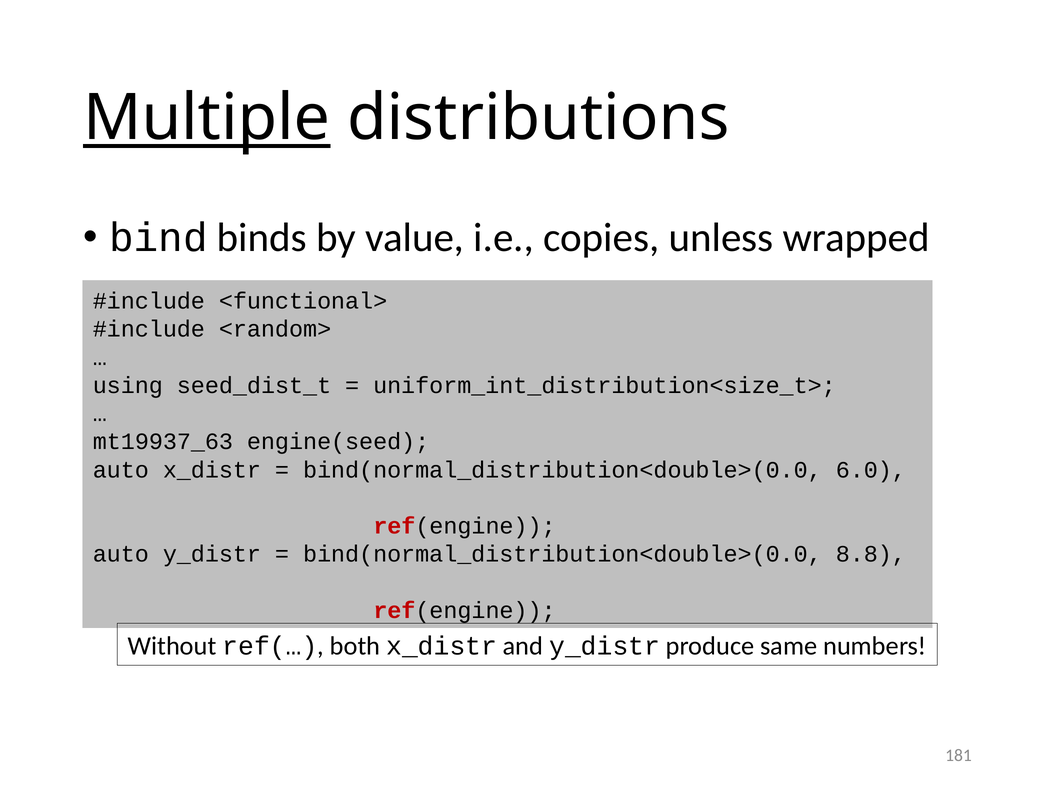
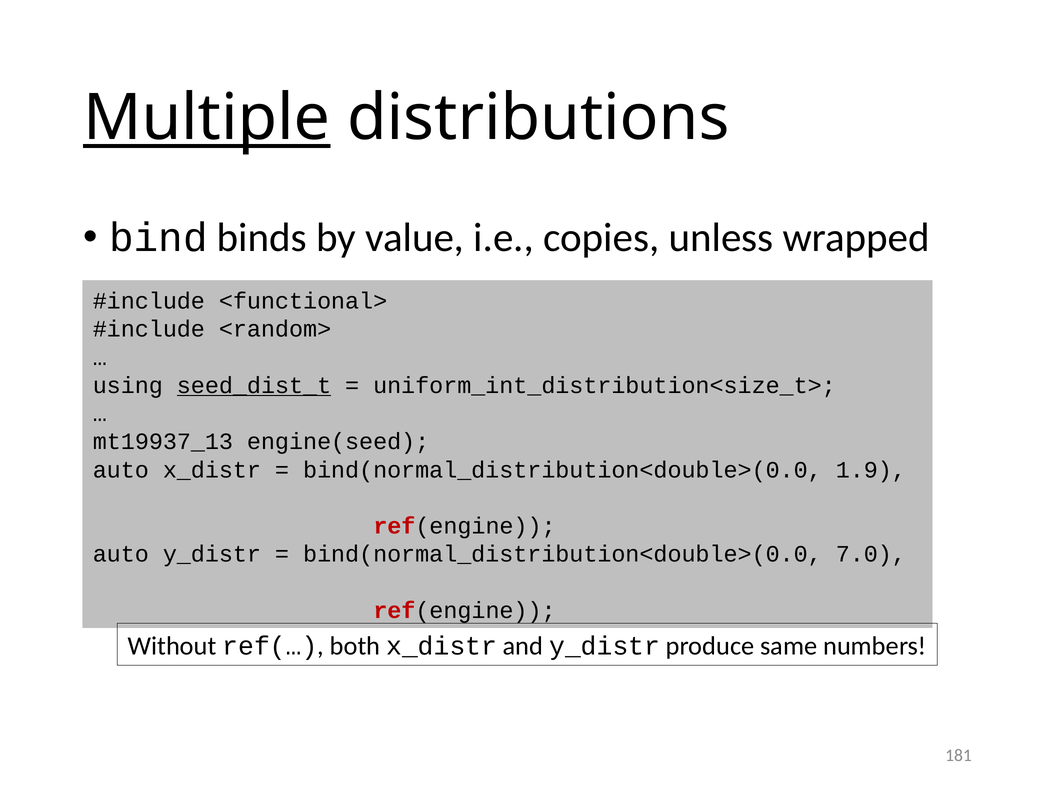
seed_dist_t underline: none -> present
mt19937_63: mt19937_63 -> mt19937_13
6.0: 6.0 -> 1.9
8.8: 8.8 -> 7.0
